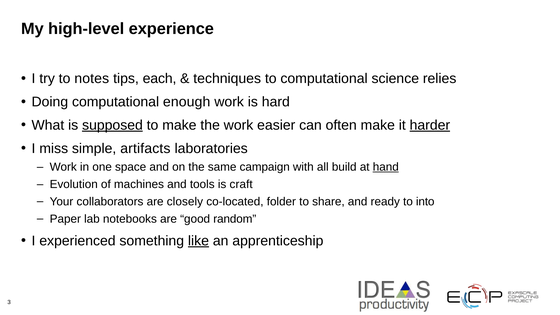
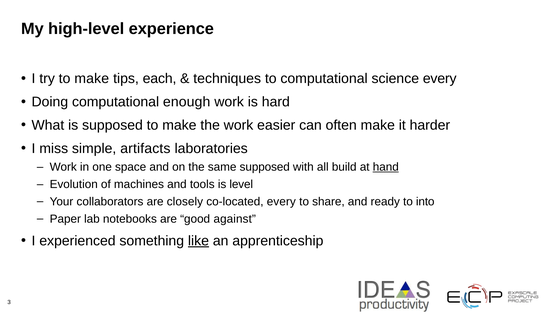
try to notes: notes -> make
science relies: relies -> every
supposed at (112, 125) underline: present -> none
harder underline: present -> none
same campaign: campaign -> supposed
craft: craft -> level
co-located folder: folder -> every
random: random -> against
